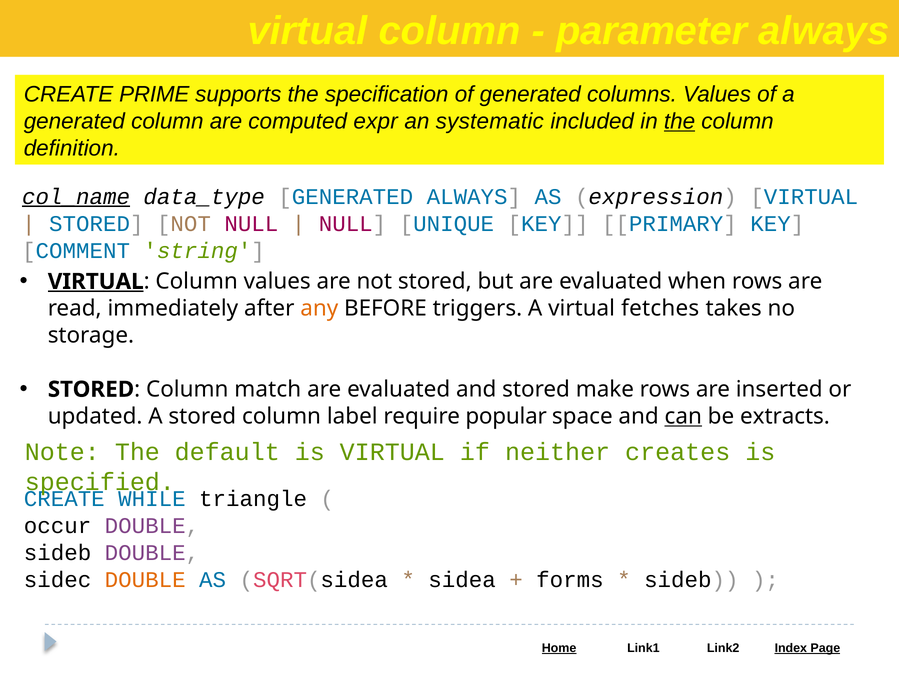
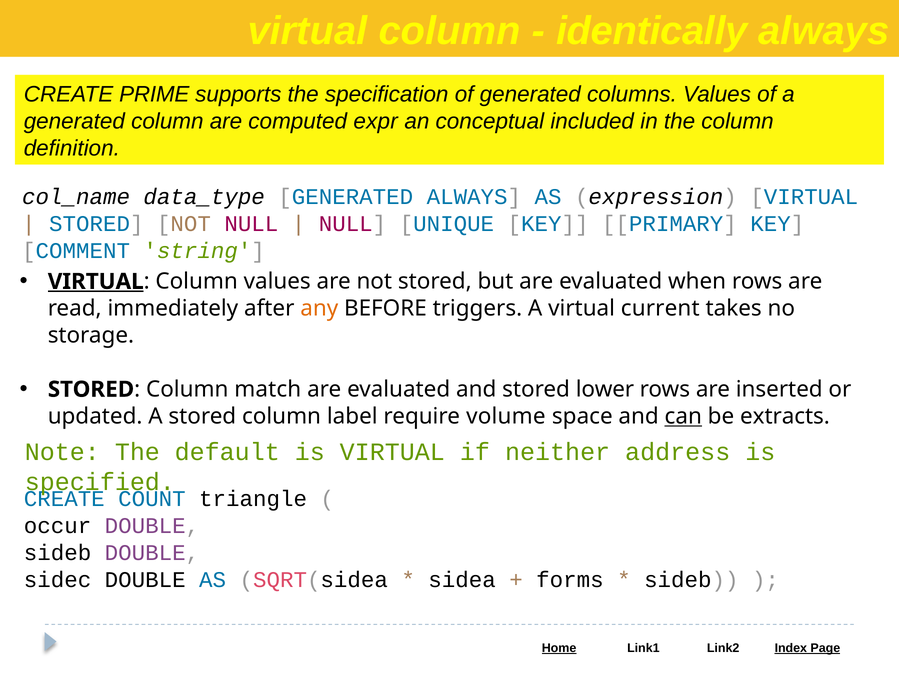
parameter: parameter -> identically
systematic: systematic -> conceptual
the at (680, 121) underline: present -> none
col_name underline: present -> none
fetches: fetches -> current
make: make -> lower
popular: popular -> volume
creates: creates -> address
WHILE: WHILE -> COUNT
DOUBLE at (145, 580) colour: orange -> black
